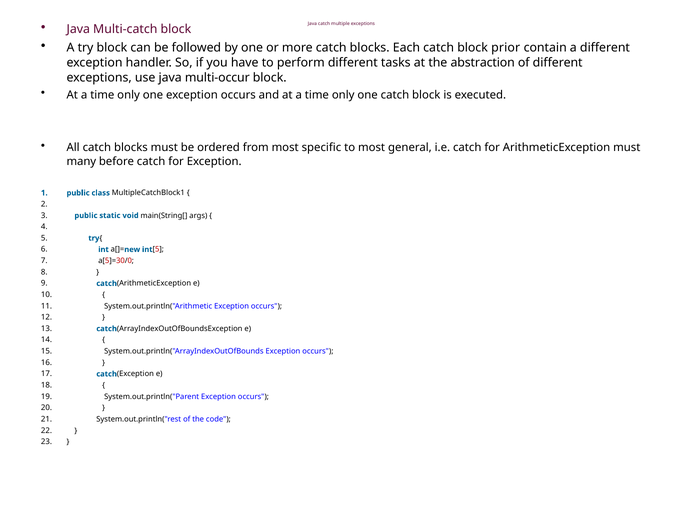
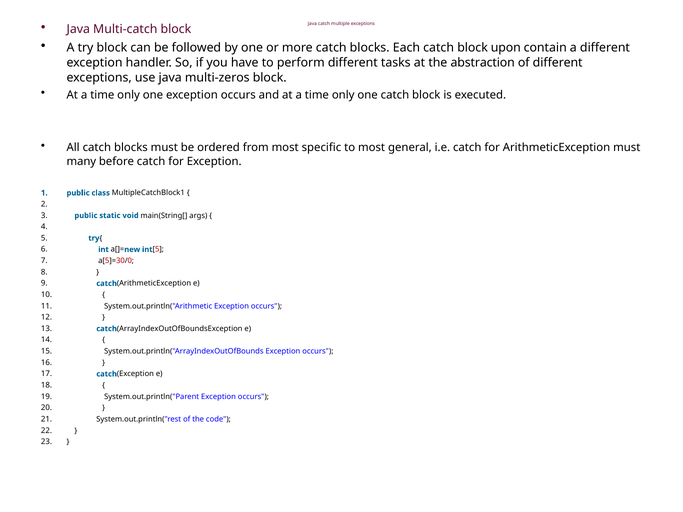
prior: prior -> upon
multi-occur: multi-occur -> multi-zeros
